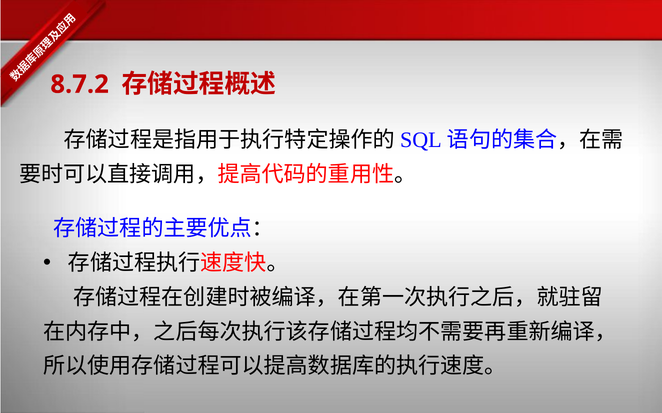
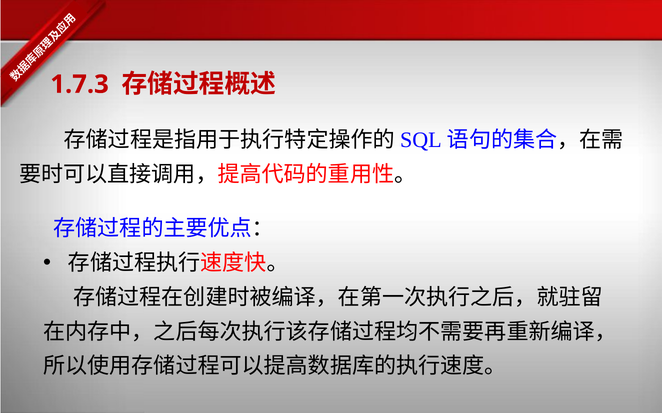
8.7.2: 8.7.2 -> 1.7.3
